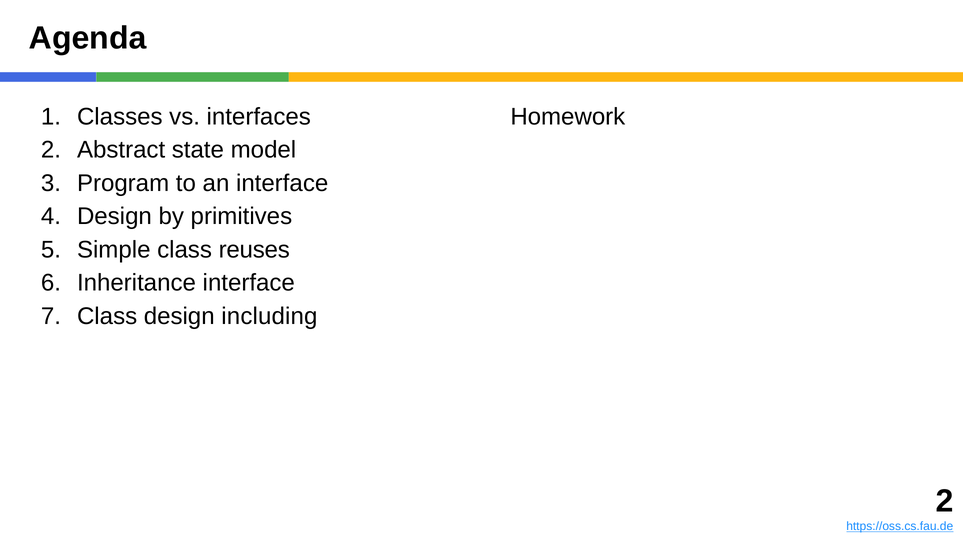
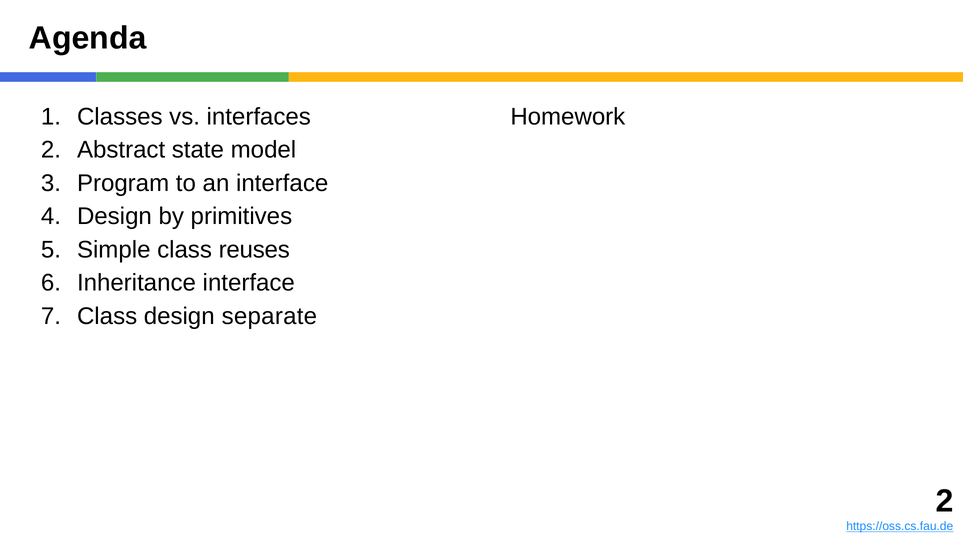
including: including -> separate
